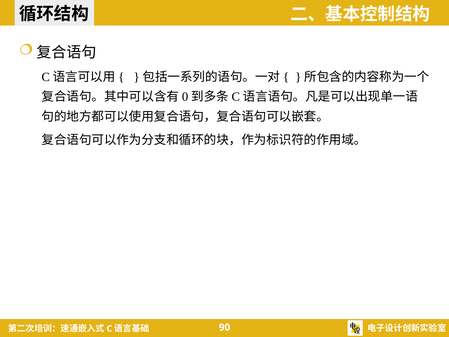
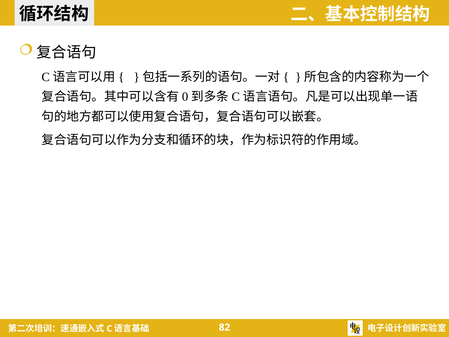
90: 90 -> 82
